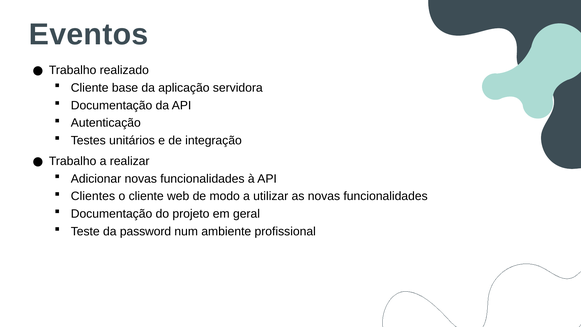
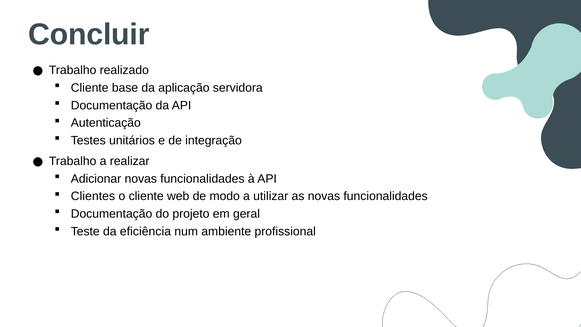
Eventos: Eventos -> Concluir
password: password -> eficiência
